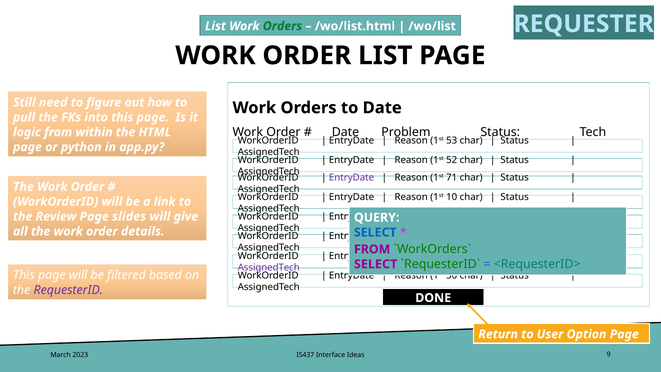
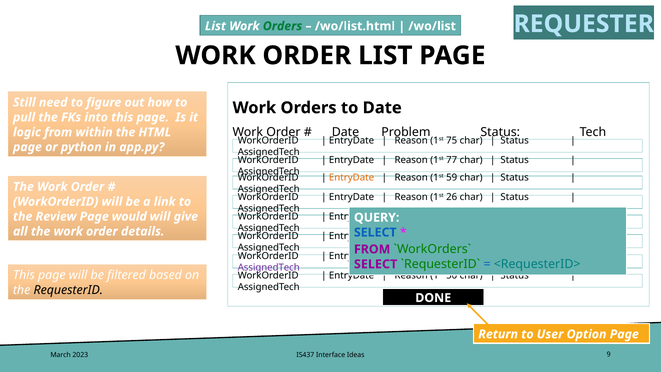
53: 53 -> 75
52: 52 -> 77
EntryDate at (352, 177) colour: purple -> orange
71: 71 -> 59
10: 10 -> 26
slides: slides -> would
RequesterID colour: purple -> black
